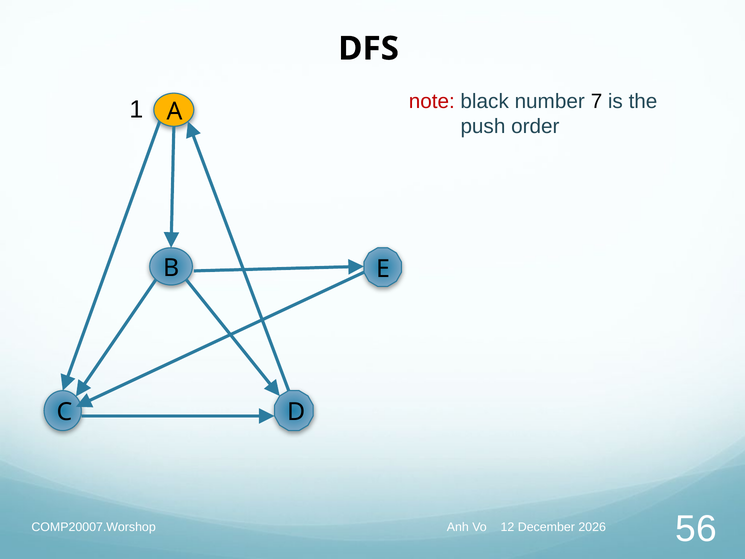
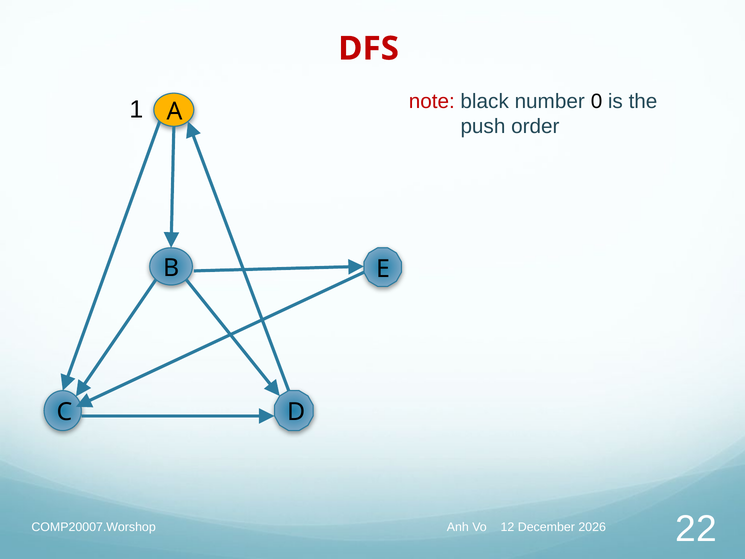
DFS colour: black -> red
7: 7 -> 0
56: 56 -> 22
